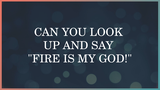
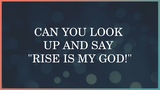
FIRE: FIRE -> RISE
